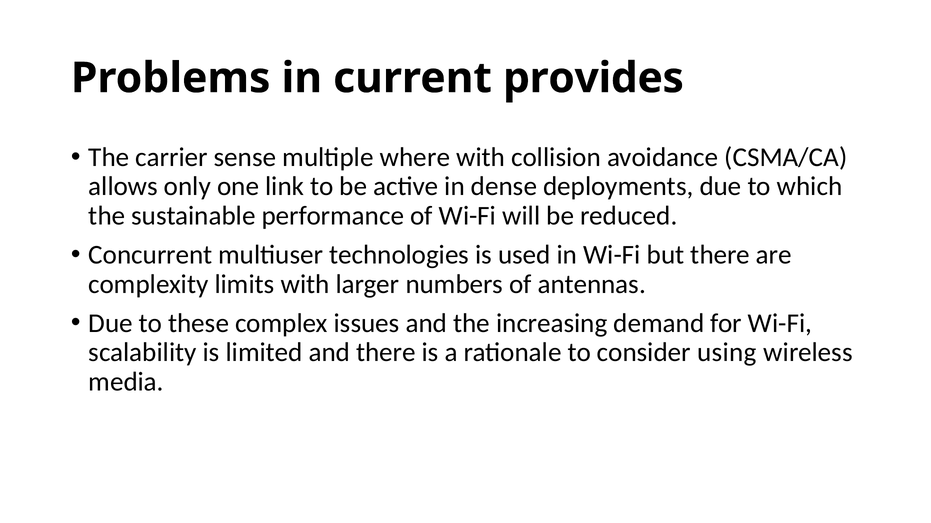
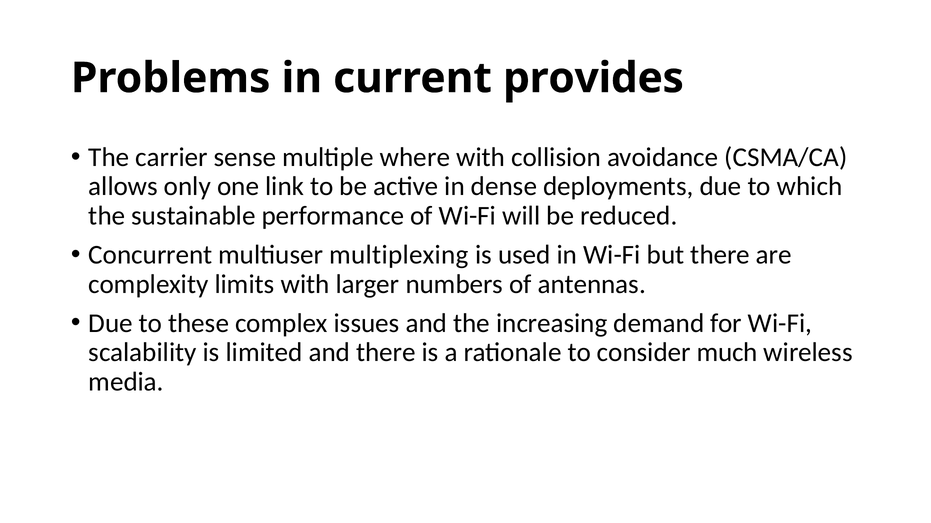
technologies: technologies -> multiplexing
using: using -> much
